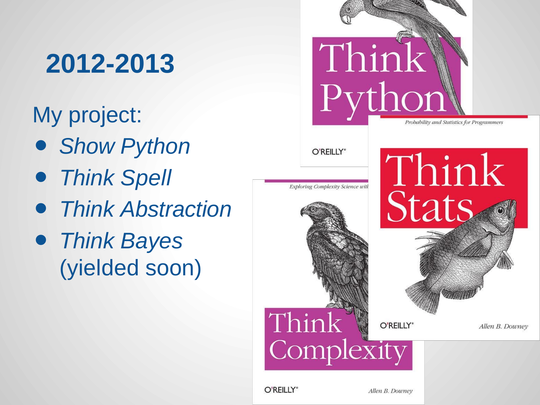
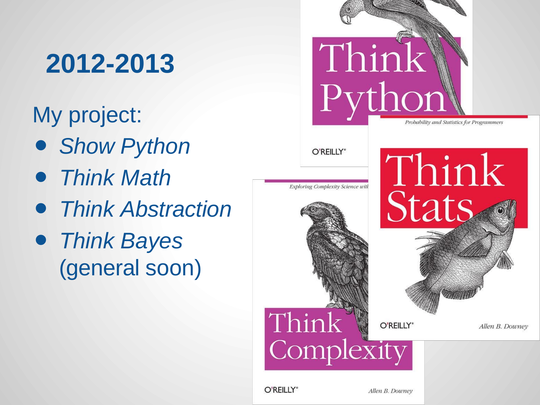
Spell: Spell -> Math
yielded: yielded -> general
